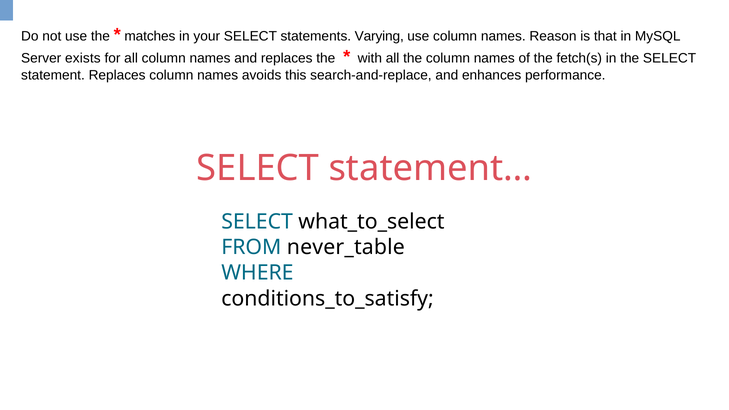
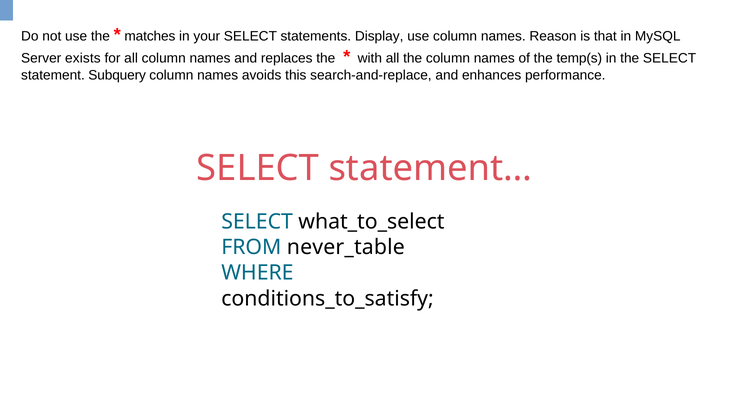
Varying: Varying -> Display
fetch(s: fetch(s -> temp(s
statement Replaces: Replaces -> Subquery
